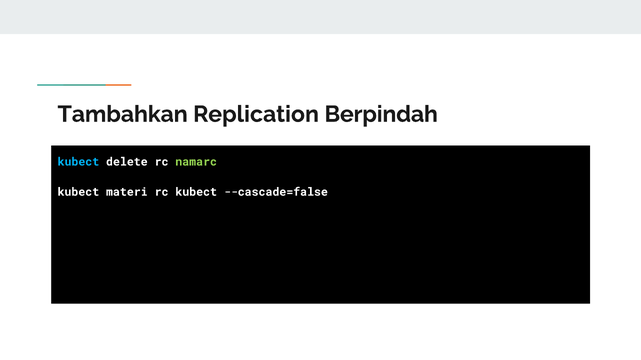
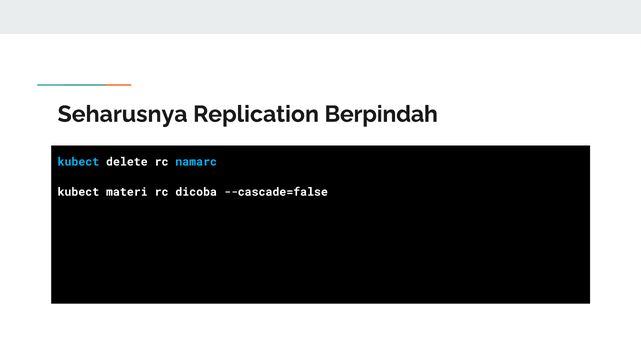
Tambahkan: Tambahkan -> Seharusnya
namarc colour: light green -> light blue
rc kubect: kubect -> dicoba
